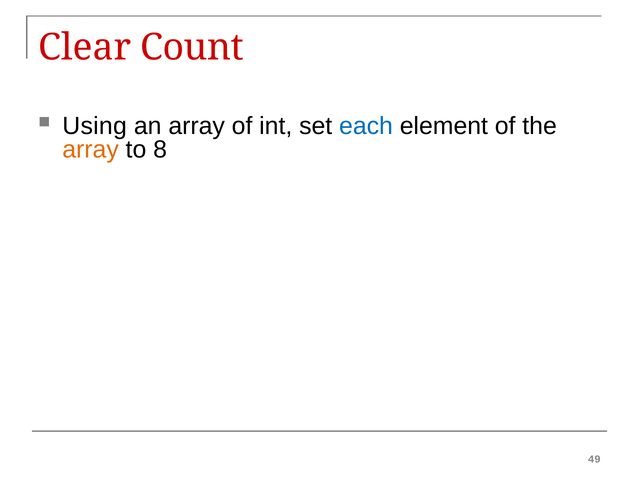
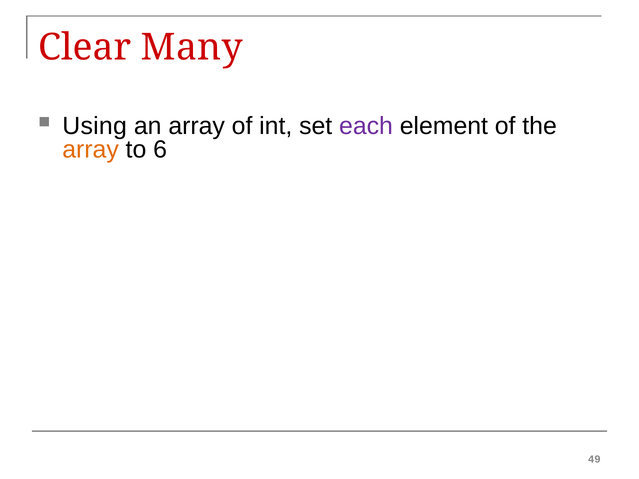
Count: Count -> Many
each colour: blue -> purple
8: 8 -> 6
